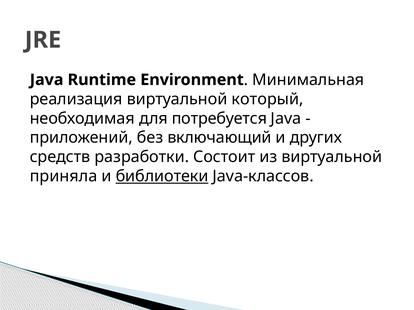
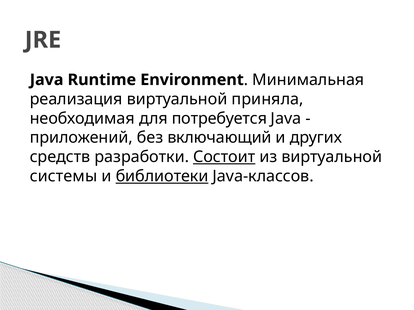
который: который -> приняла
Состоит underline: none -> present
приняла: приняла -> системы
